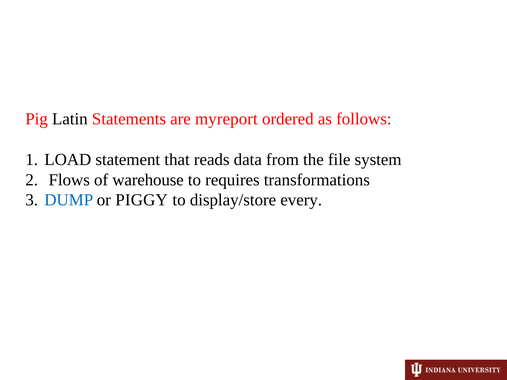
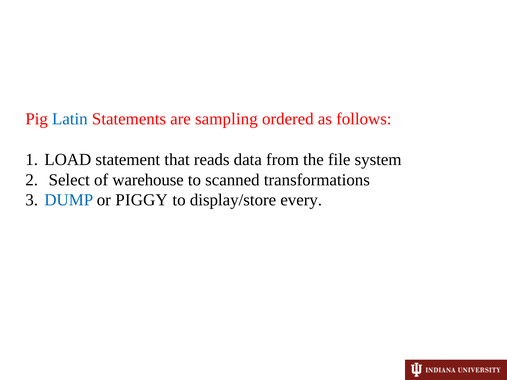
Latin colour: black -> blue
myreport: myreport -> sampling
Flows: Flows -> Select
requires: requires -> scanned
